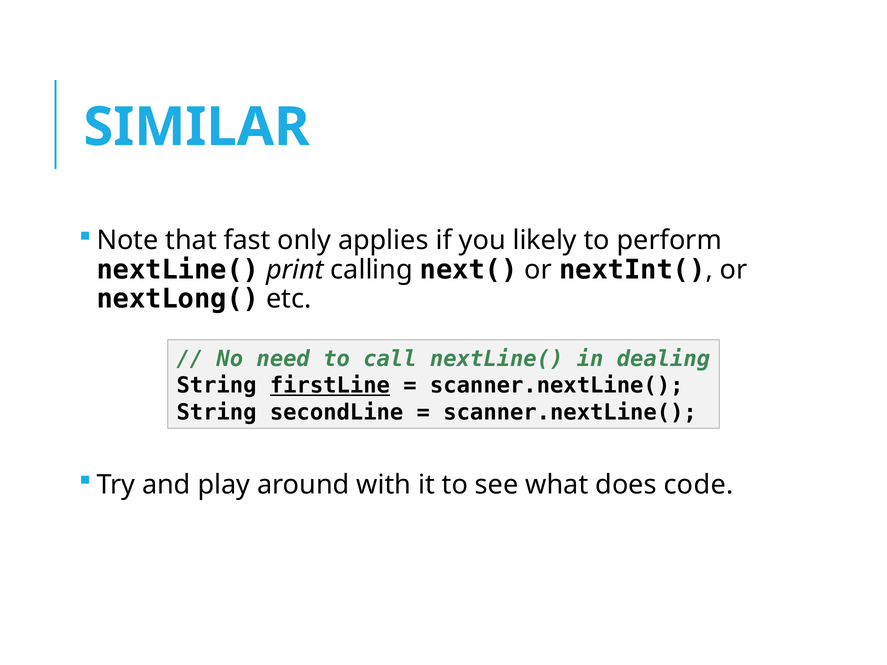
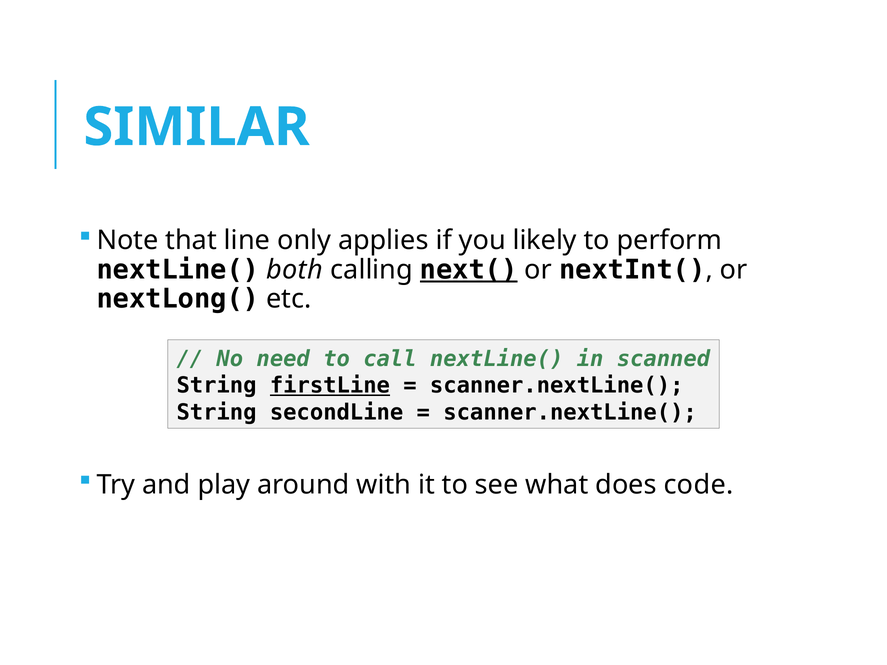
fast: fast -> line
print: print -> both
next( underline: none -> present
dealing: dealing -> scanned
